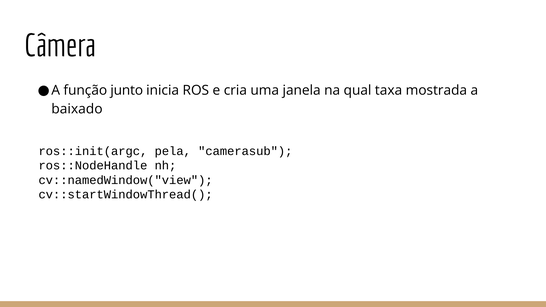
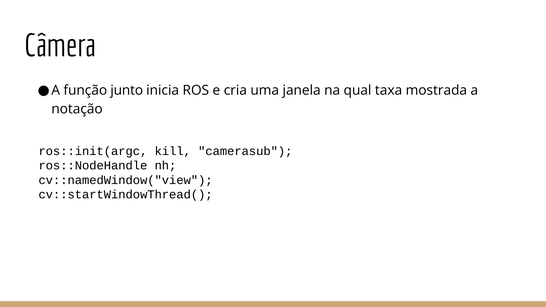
baixado: baixado -> notação
pela: pela -> kill
